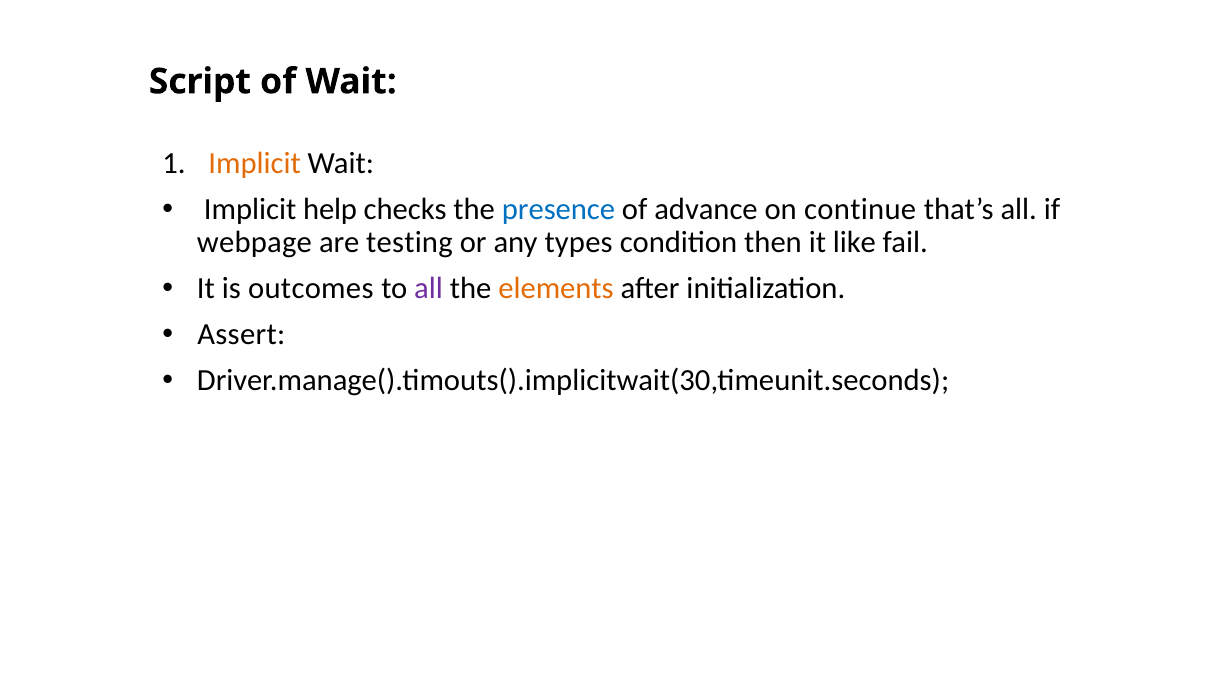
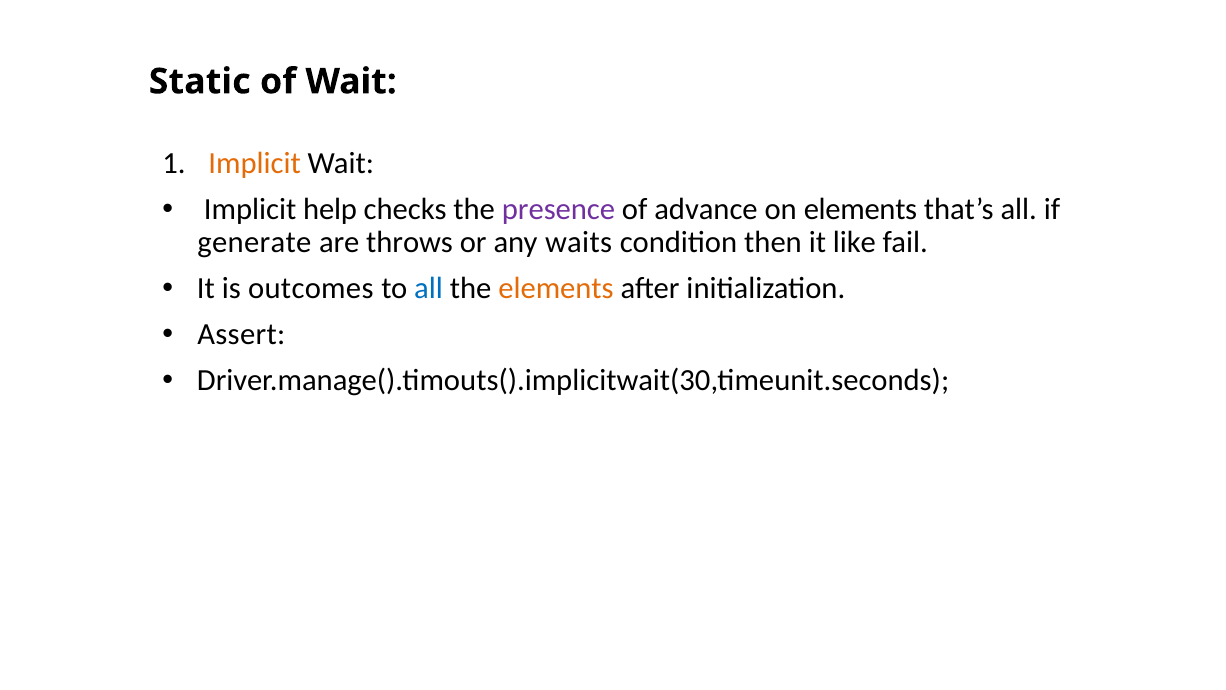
Script: Script -> Static
presence colour: blue -> purple
on continue: continue -> elements
webpage: webpage -> generate
testing: testing -> throws
types: types -> waits
all at (429, 289) colour: purple -> blue
